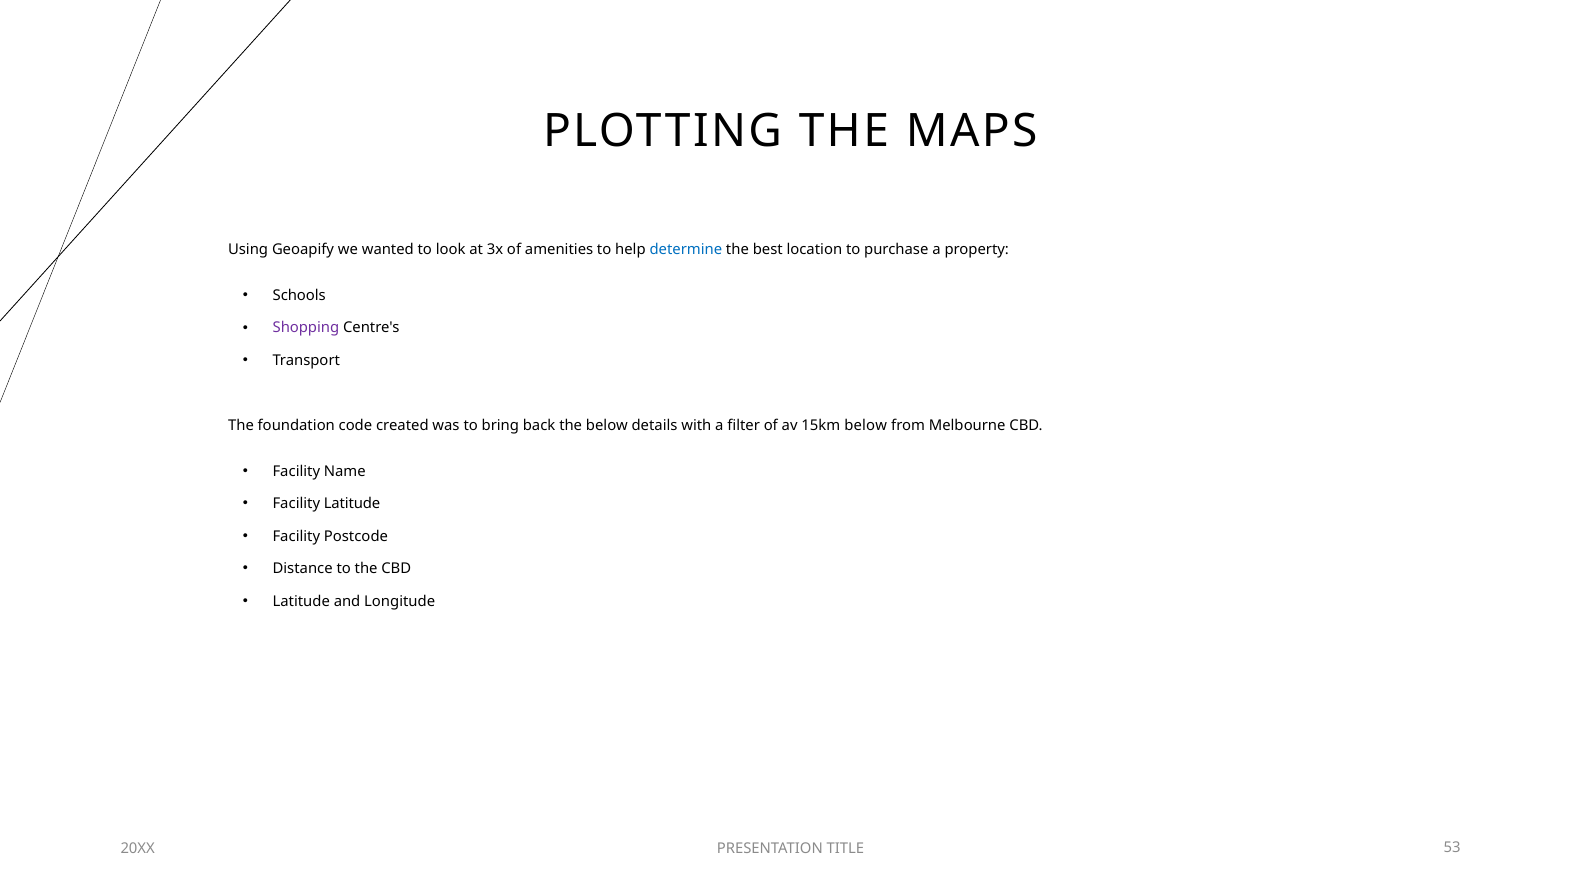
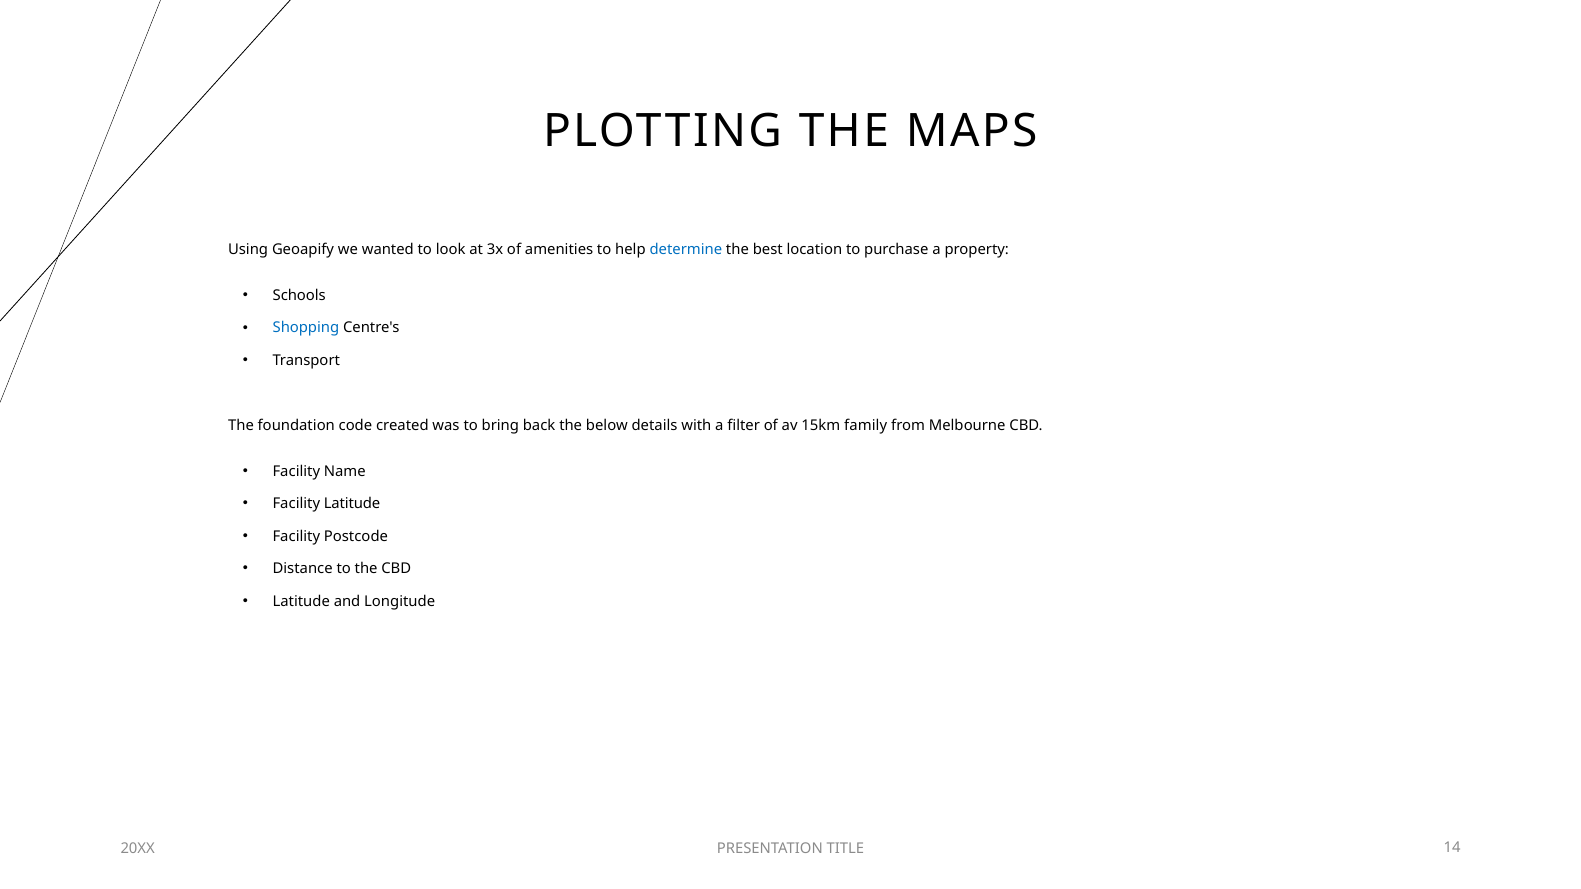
Shopping colour: purple -> blue
15km below: below -> family
53: 53 -> 14
